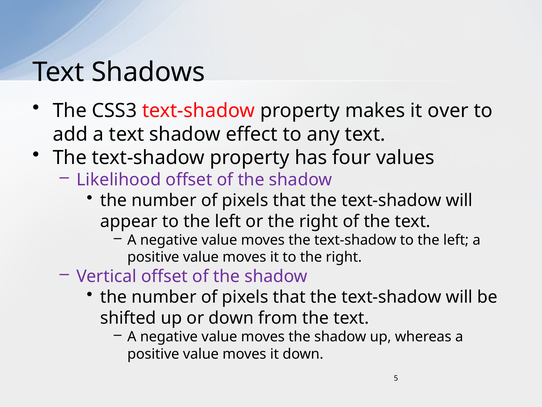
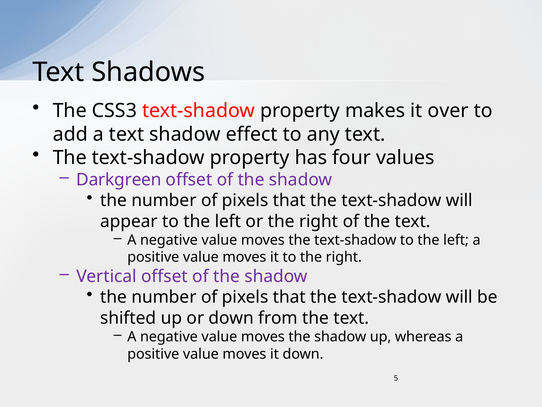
Likelihood: Likelihood -> Darkgreen
